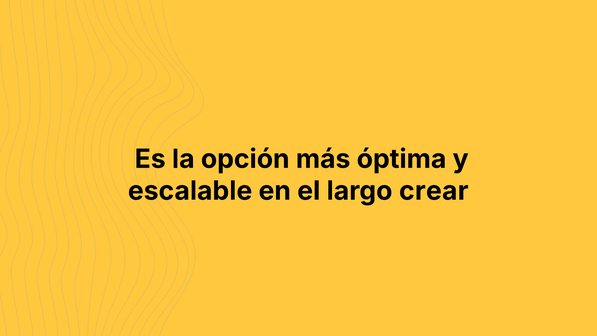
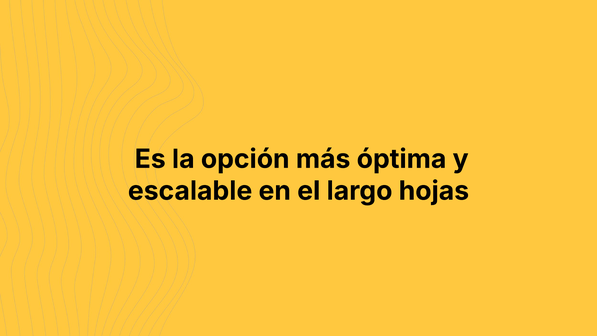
crear: crear -> hojas
